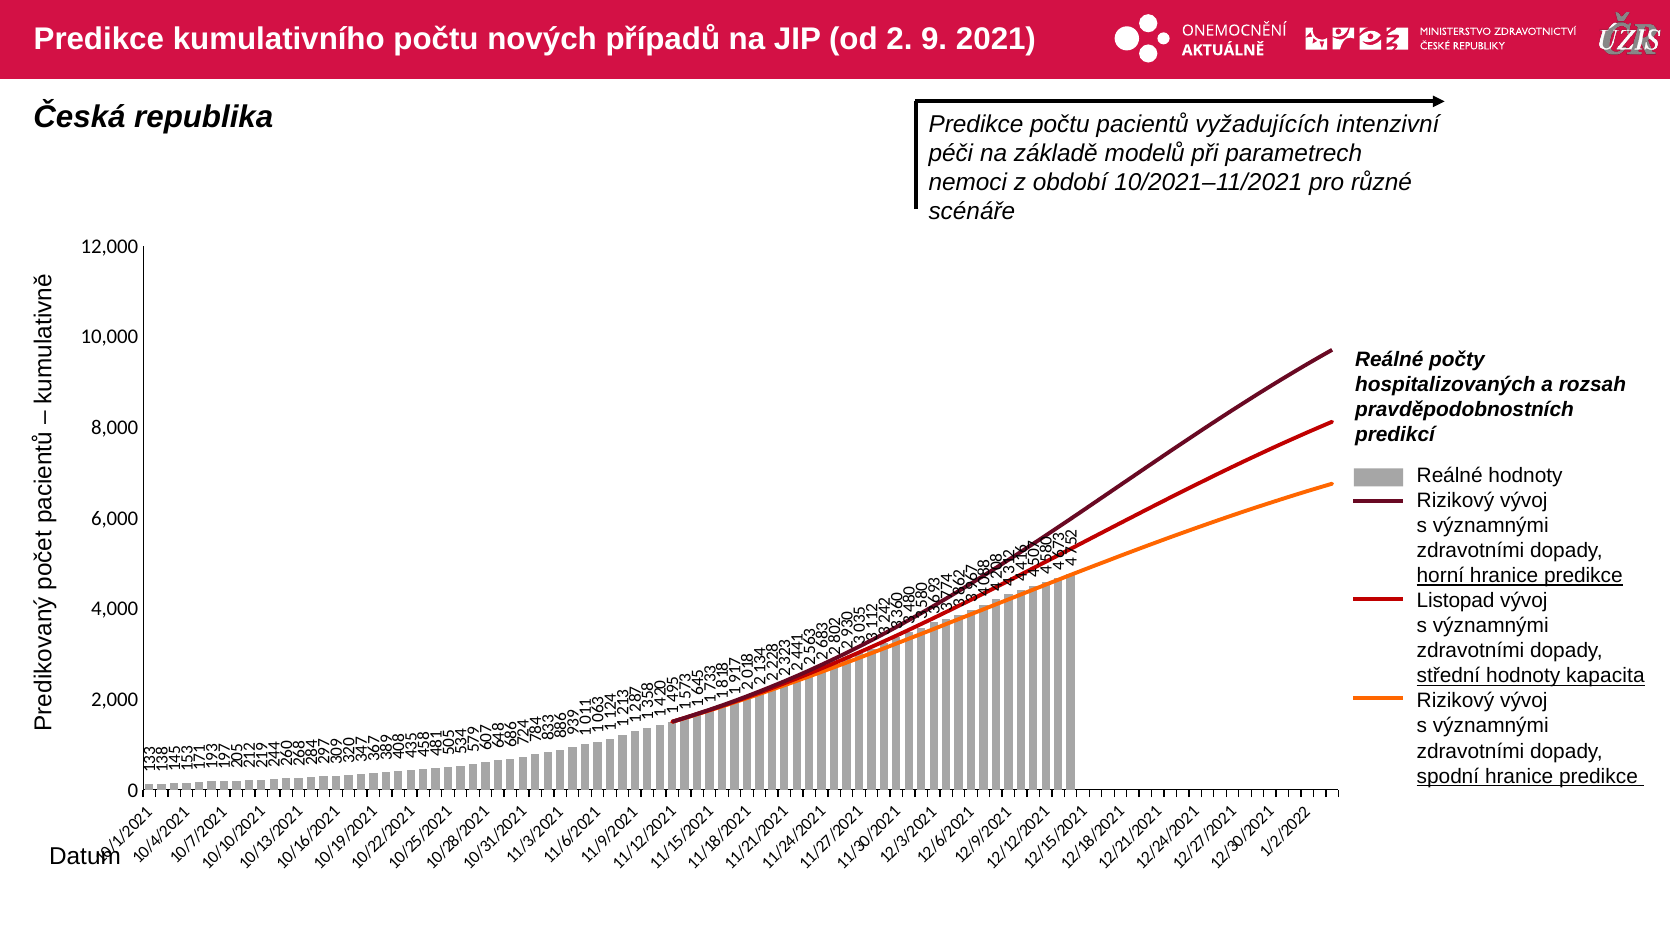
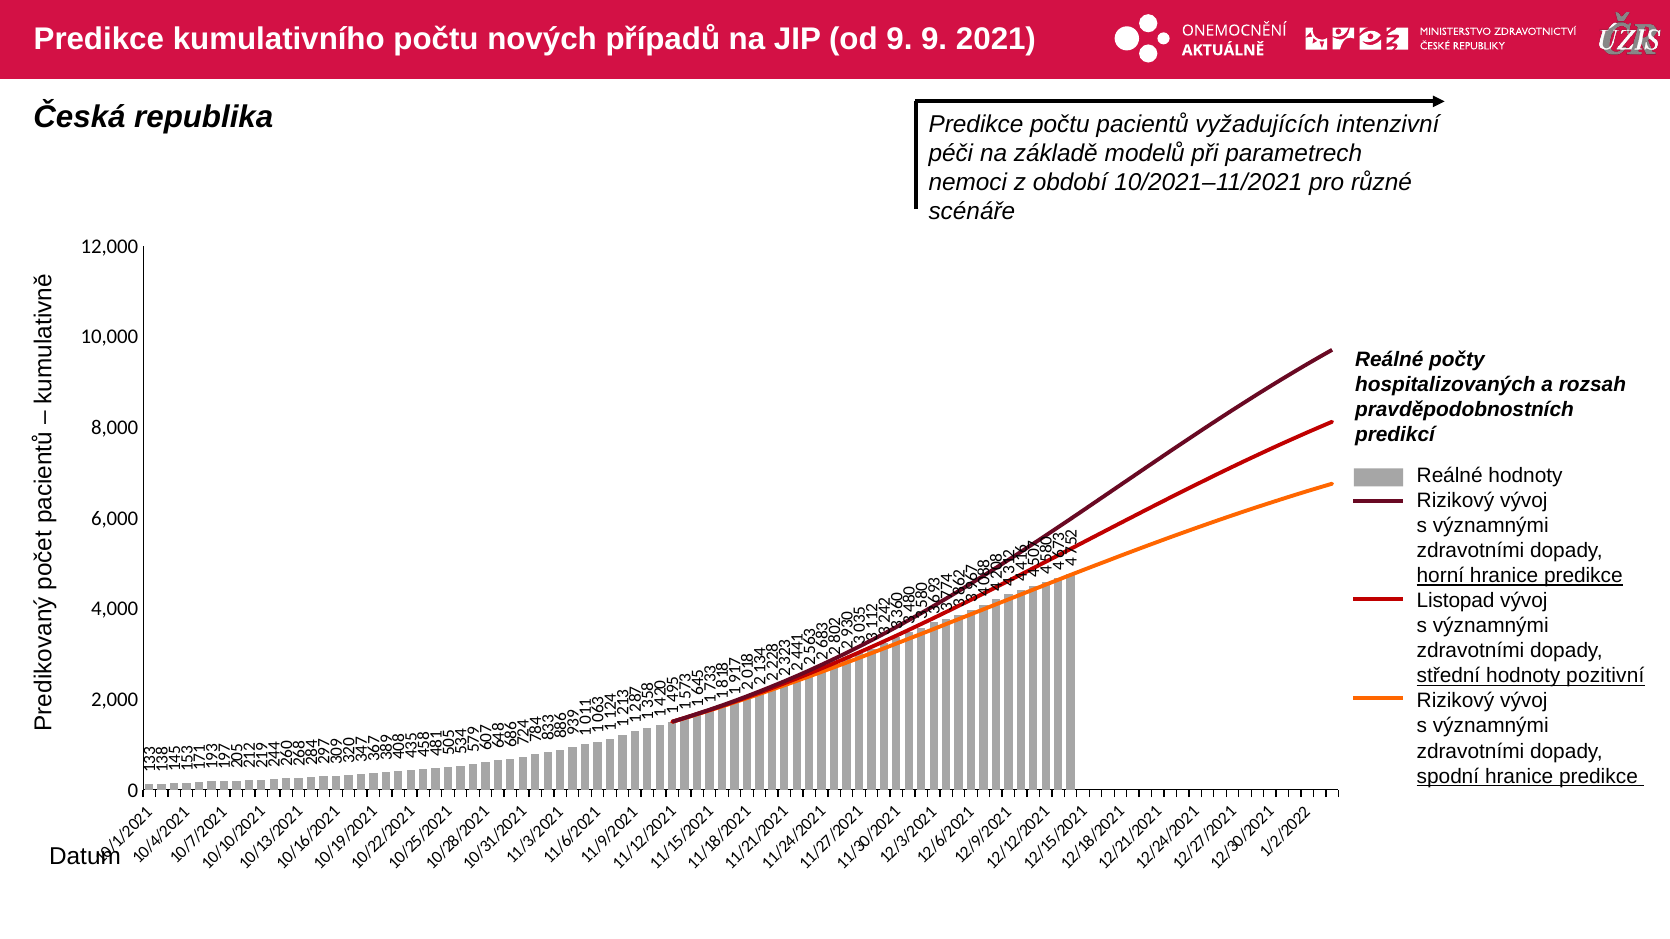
od 2: 2 -> 9
kapacita: kapacita -> pozitivní
